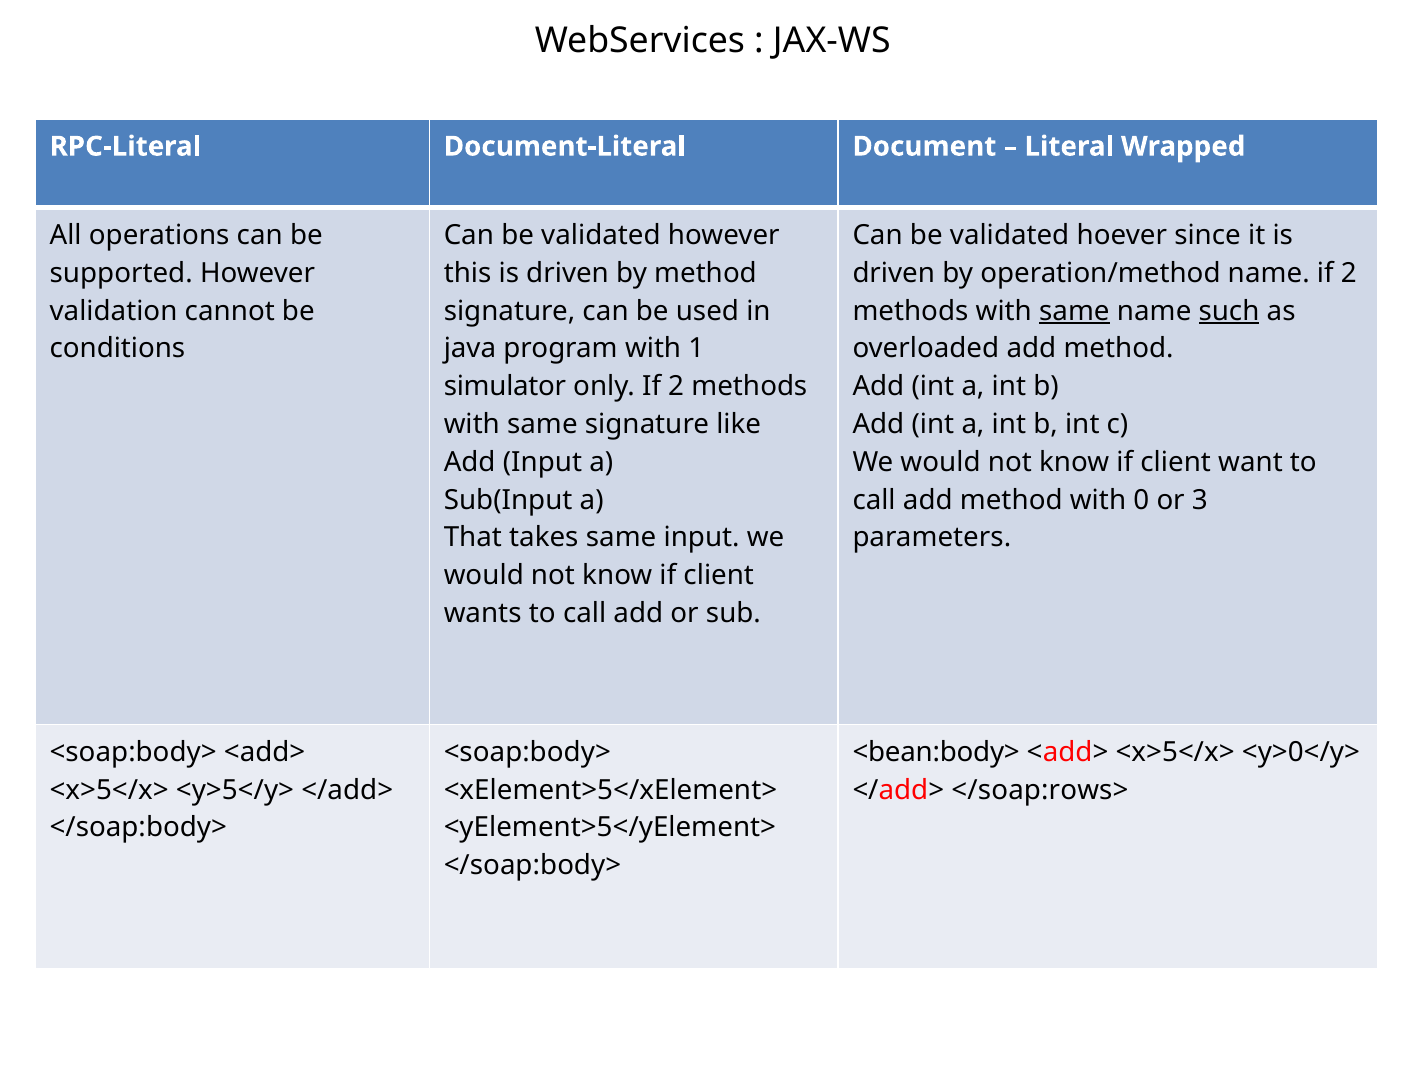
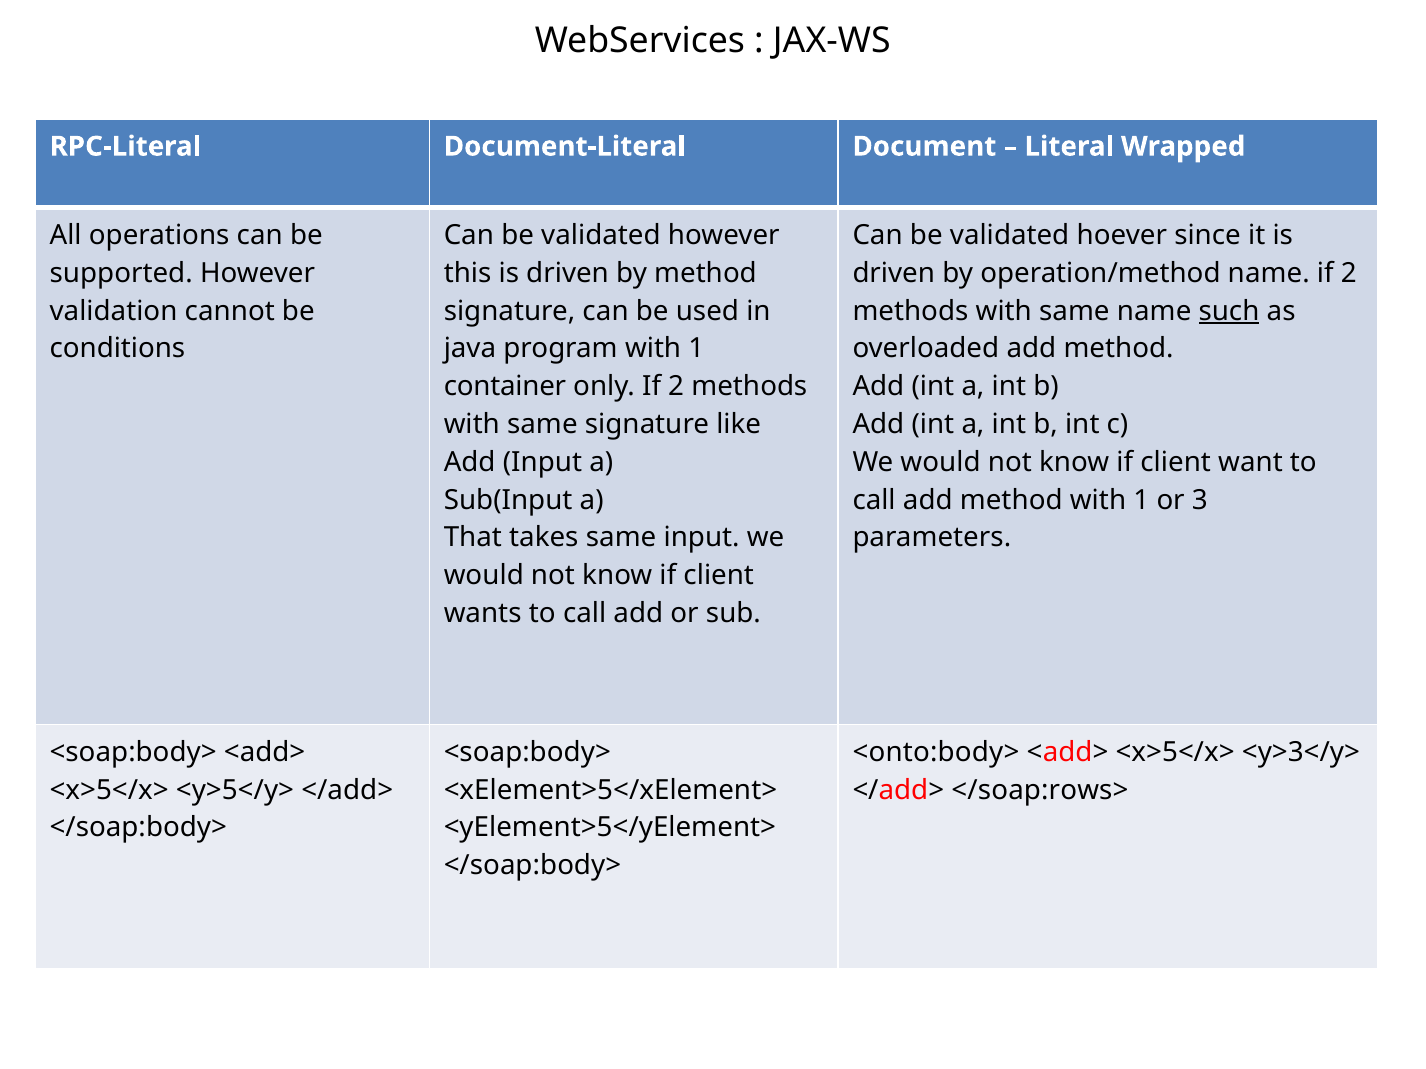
same at (1074, 311) underline: present -> none
simulator: simulator -> container
method with 0: 0 -> 1
<bean:body>: <bean:body> -> <onto:body>
<y>0</y>: <y>0</y> -> <y>3</y>
